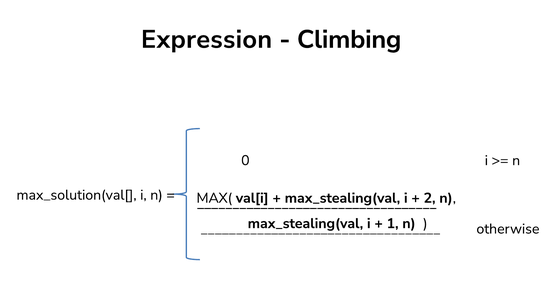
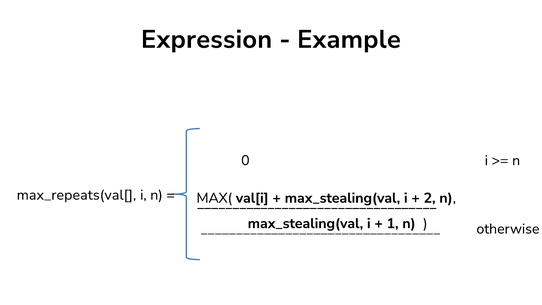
Climbing: Climbing -> Example
max_solution(val[: max_solution(val[ -> max_repeats(val[
